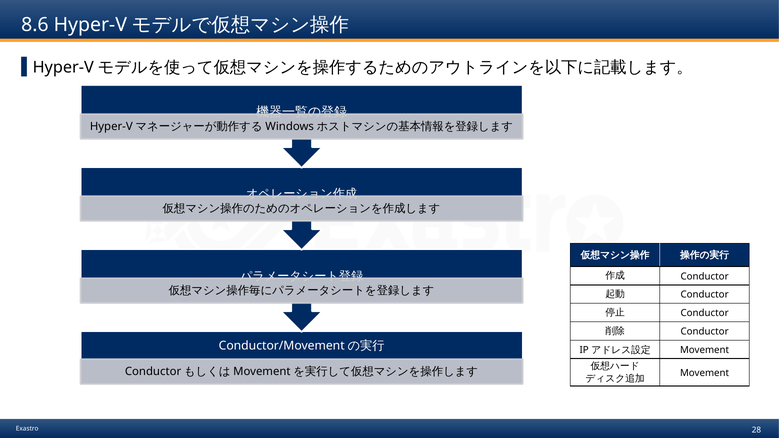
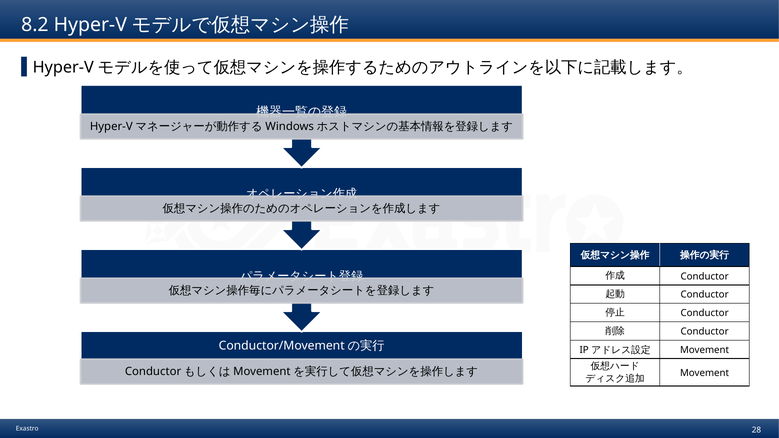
8.6: 8.6 -> 8.2
